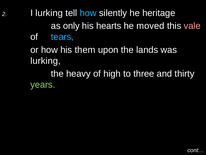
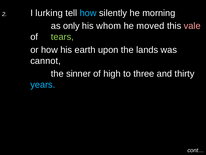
heritage: heritage -> morning
hearts: hearts -> whom
tears colour: light blue -> light green
them: them -> earth
lurking at (46, 61): lurking -> cannot
heavy: heavy -> sinner
years colour: light green -> light blue
